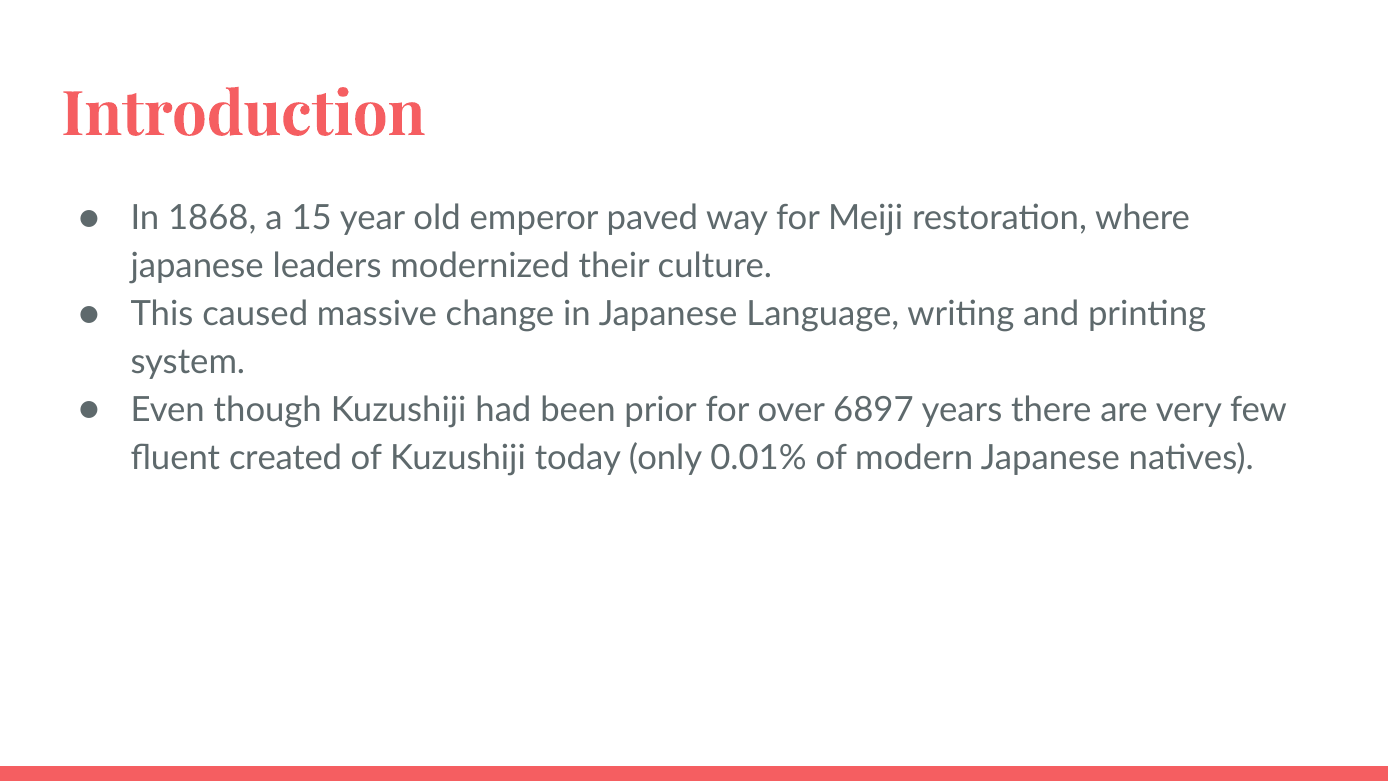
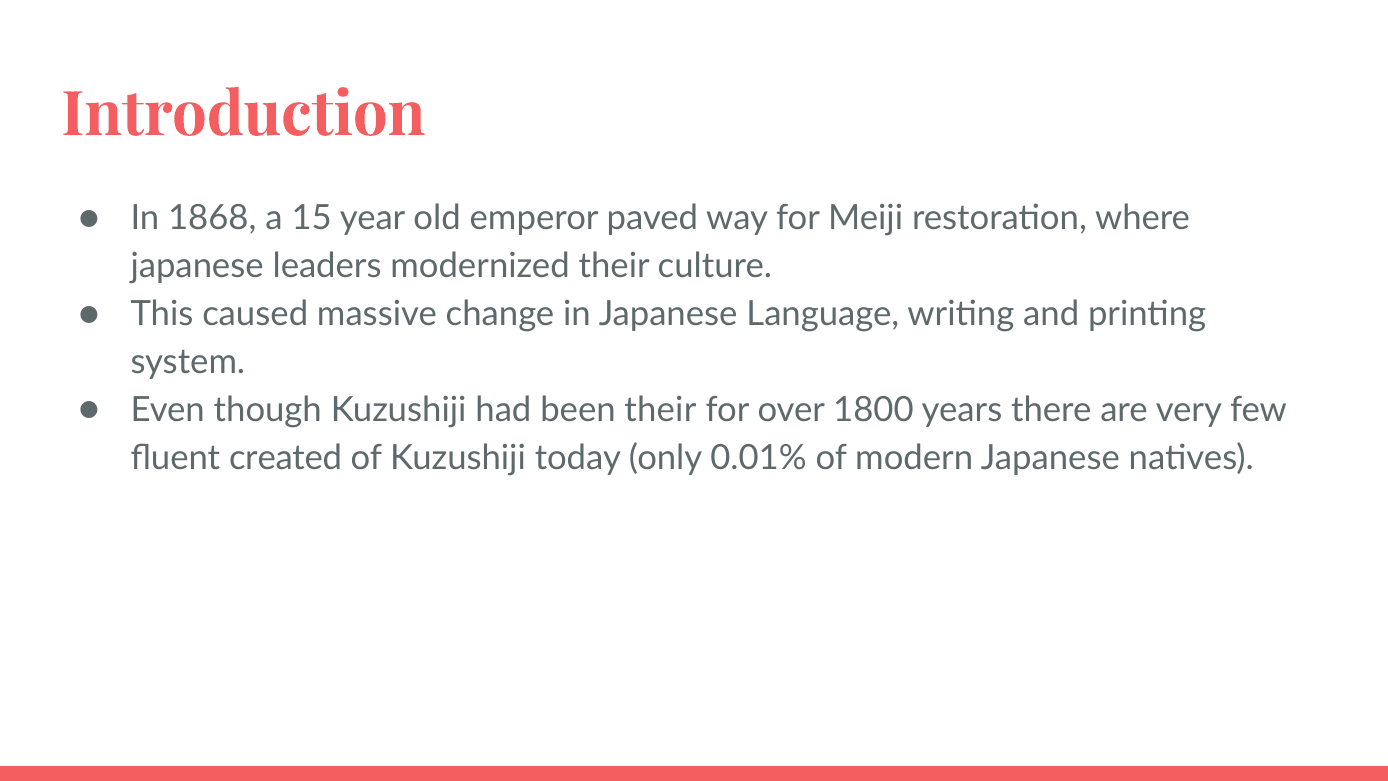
been prior: prior -> their
6897: 6897 -> 1800
